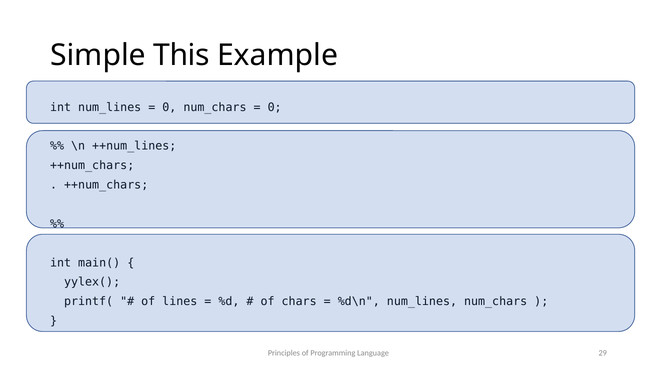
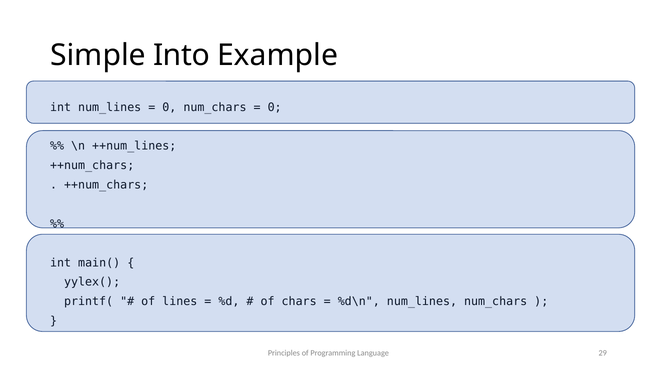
This: This -> Into
